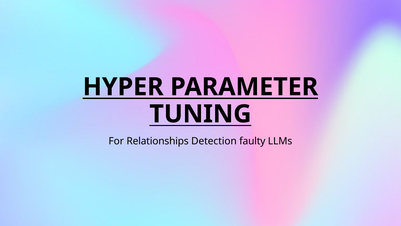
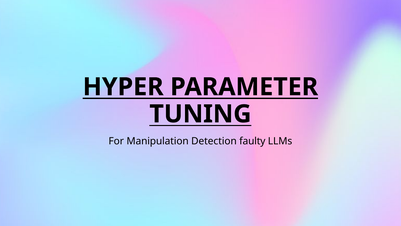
Relationships: Relationships -> Manipulation
